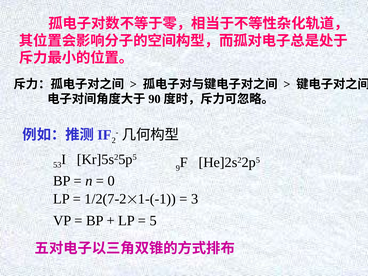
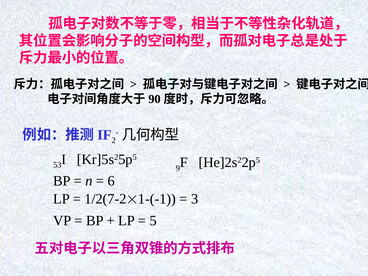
0: 0 -> 6
